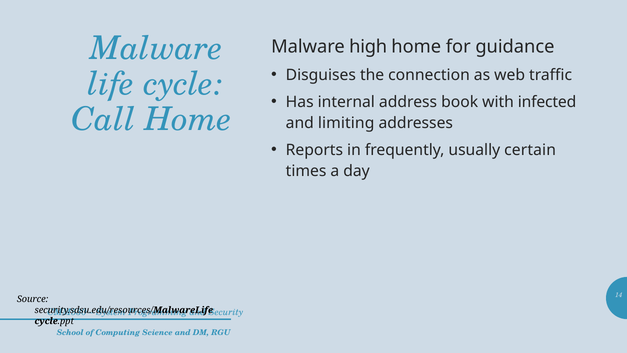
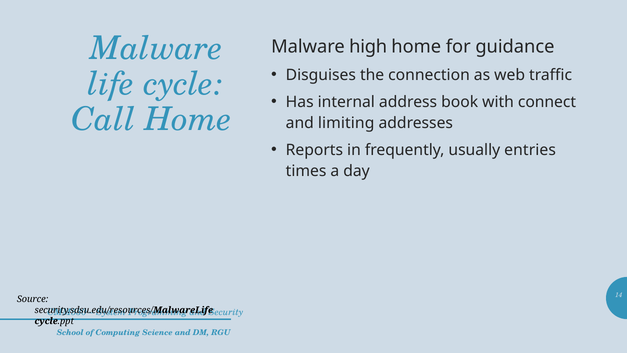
infected: infected -> connect
certain: certain -> entries
